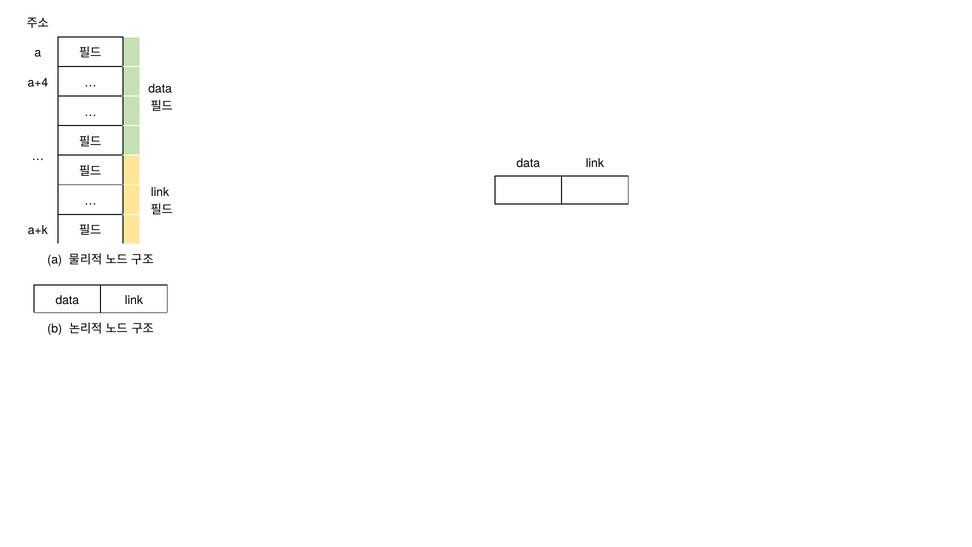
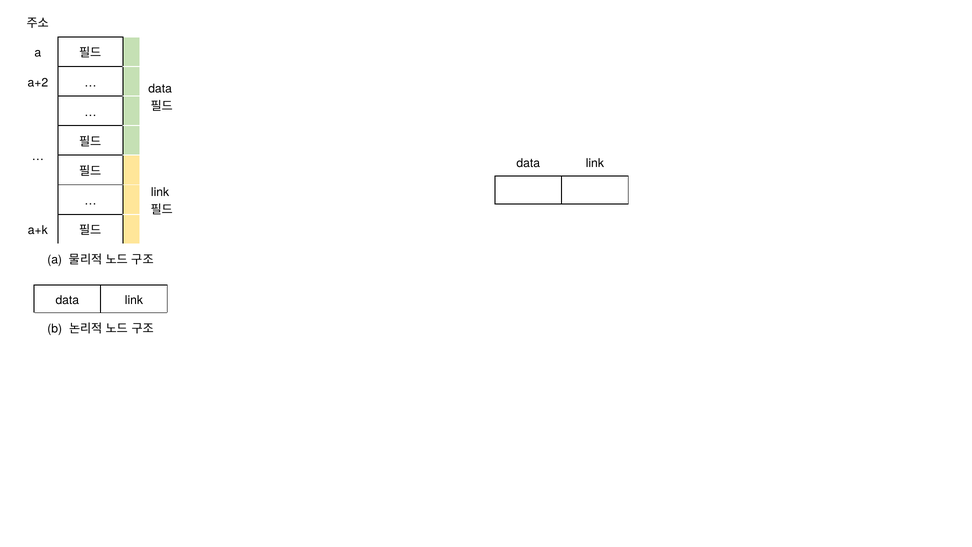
a+4: a+4 -> a+2
